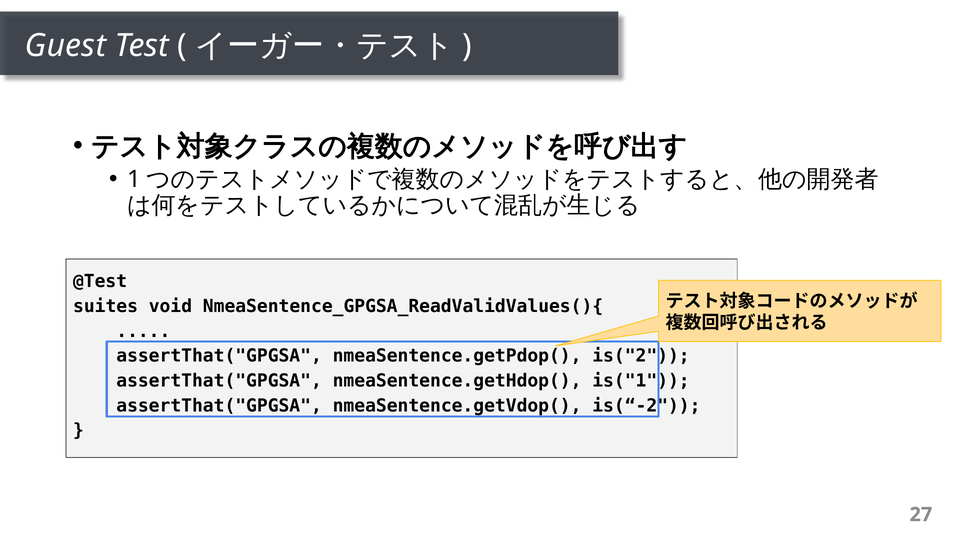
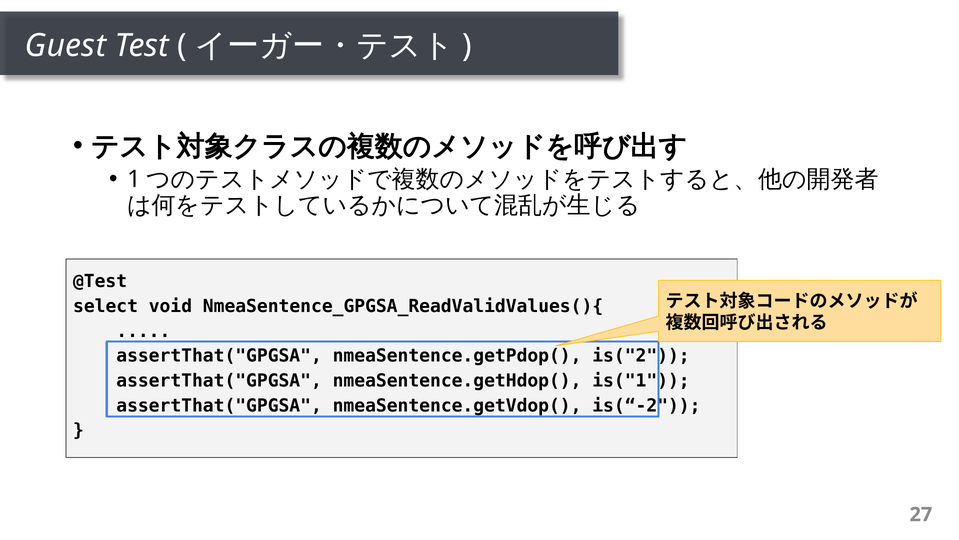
suites: suites -> select
